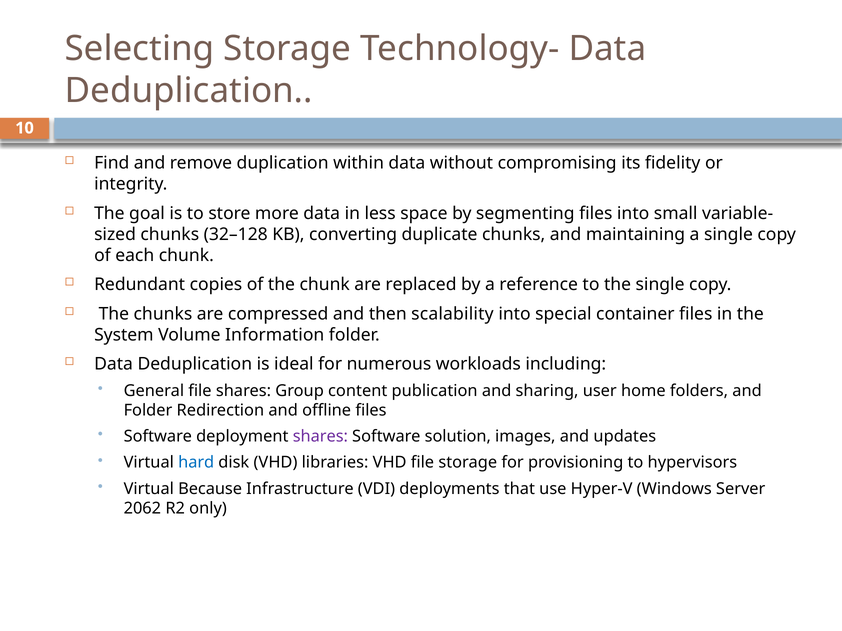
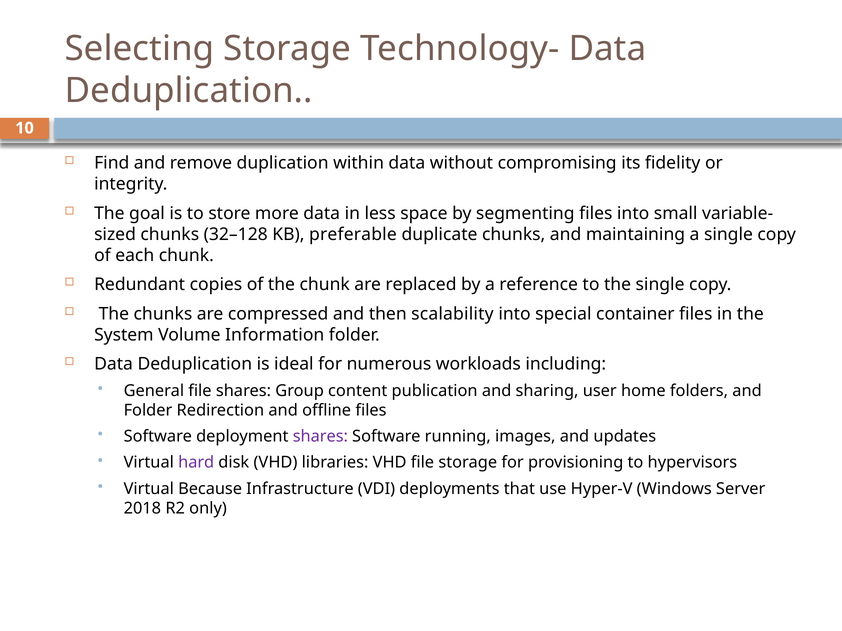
converting: converting -> preferable
solution: solution -> running
hard colour: blue -> purple
2062: 2062 -> 2018
